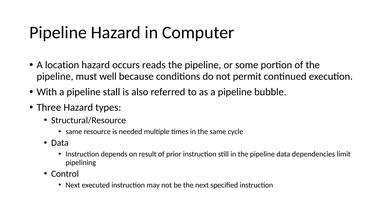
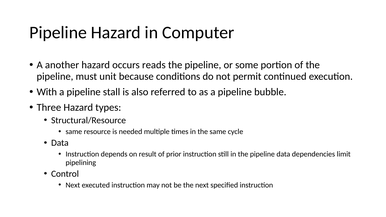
location: location -> another
well: well -> unit
